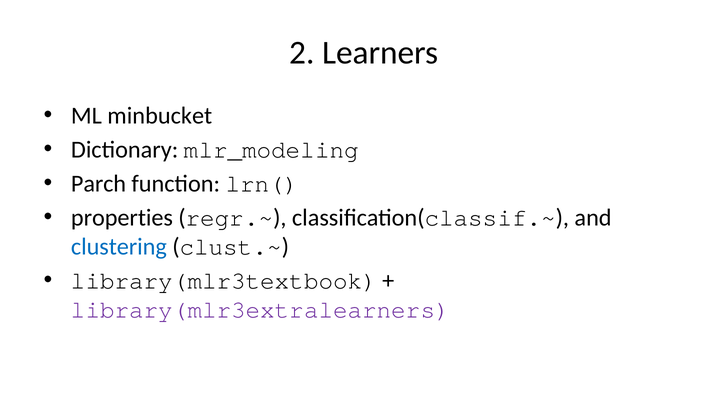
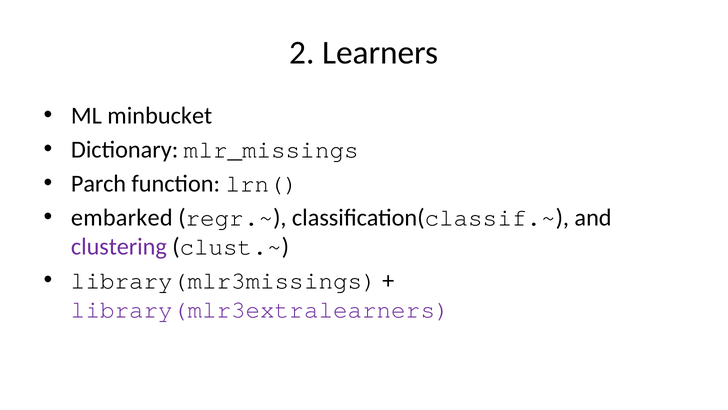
mlr_modeling: mlr_modeling -> mlr_missings
properties: properties -> embarked
clustering colour: blue -> purple
library(mlr3textbook: library(mlr3textbook -> library(mlr3missings
